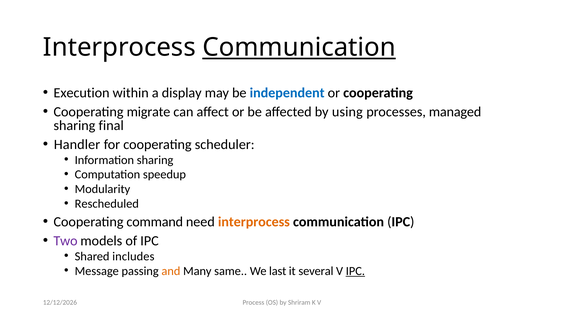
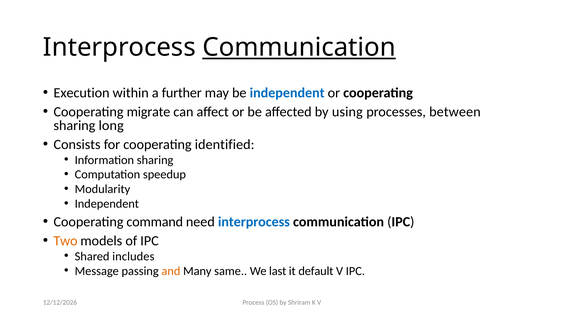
display: display -> further
managed: managed -> between
final: final -> long
Handler: Handler -> Consists
scheduler: scheduler -> identified
Rescheduled at (107, 204): Rescheduled -> Independent
interprocess at (254, 222) colour: orange -> blue
Two colour: purple -> orange
several: several -> default
IPC at (355, 271) underline: present -> none
